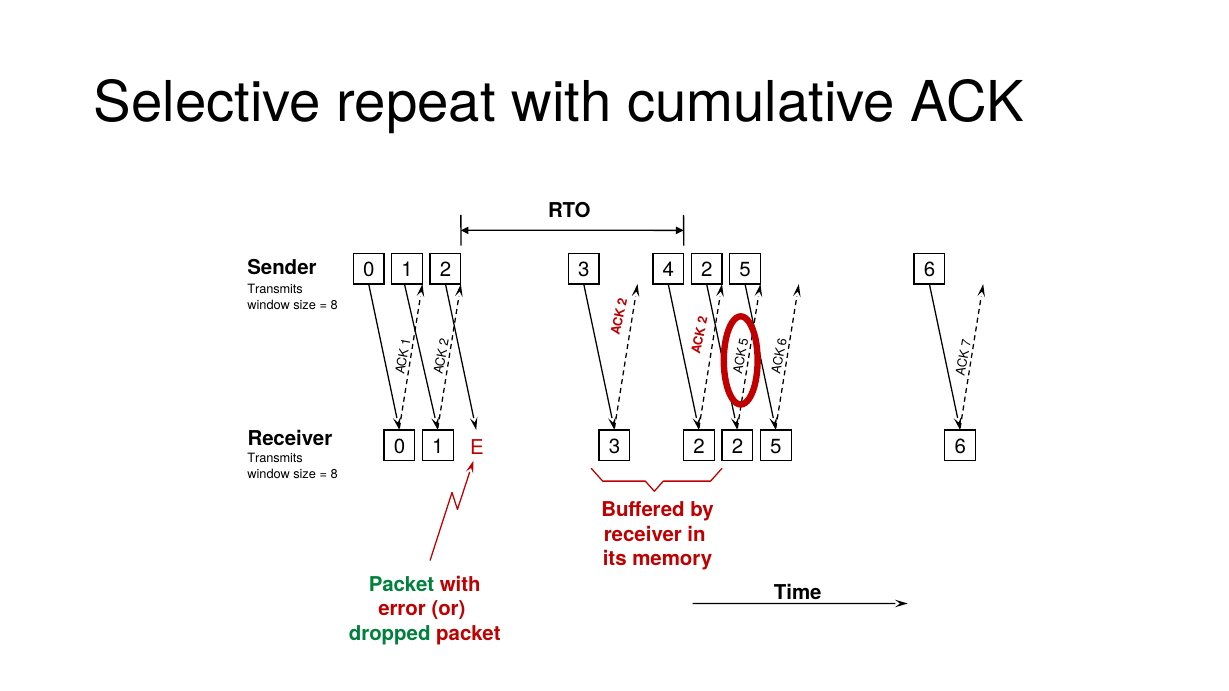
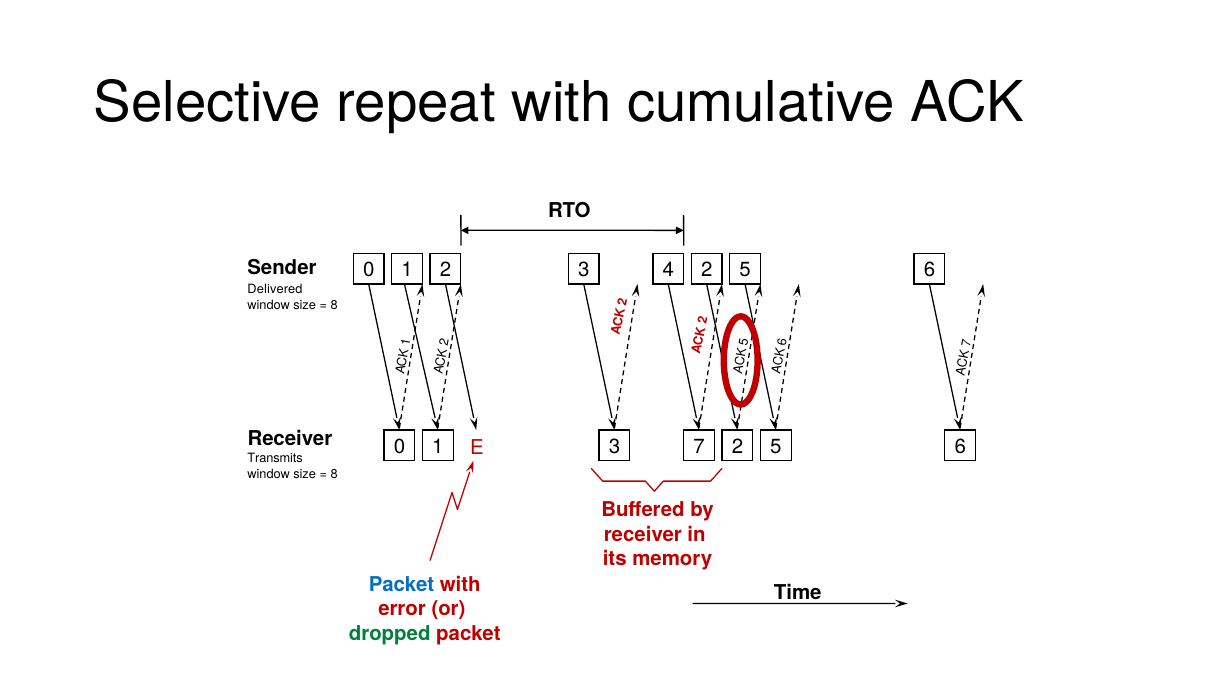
Transmits at (275, 290): Transmits -> Delivered
3 2: 2 -> 7
Packet at (401, 585) colour: green -> blue
